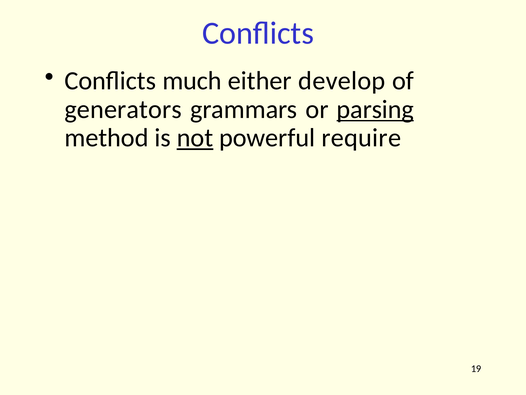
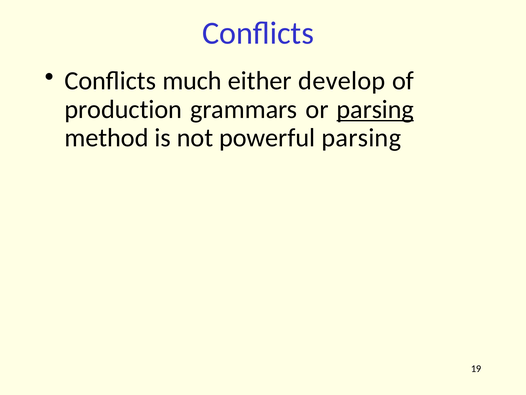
generators: generators -> production
not underline: present -> none
powerful require: require -> parsing
